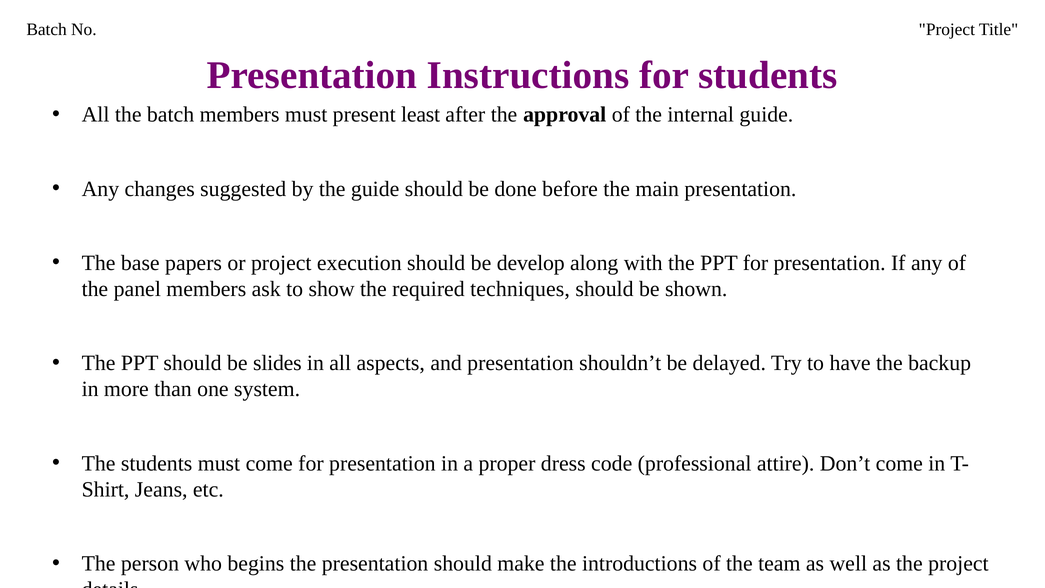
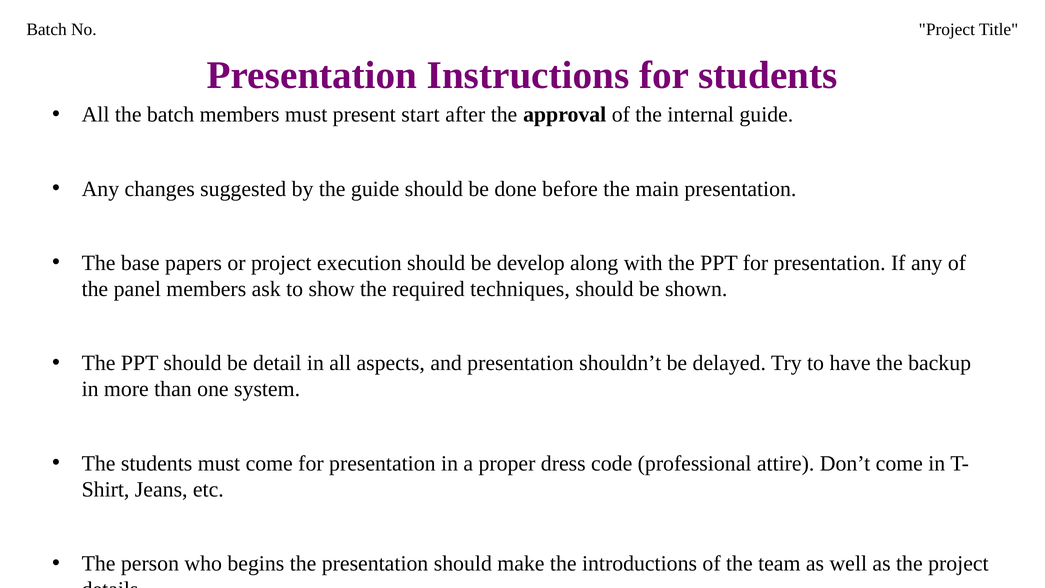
least: least -> start
slides: slides -> detail
